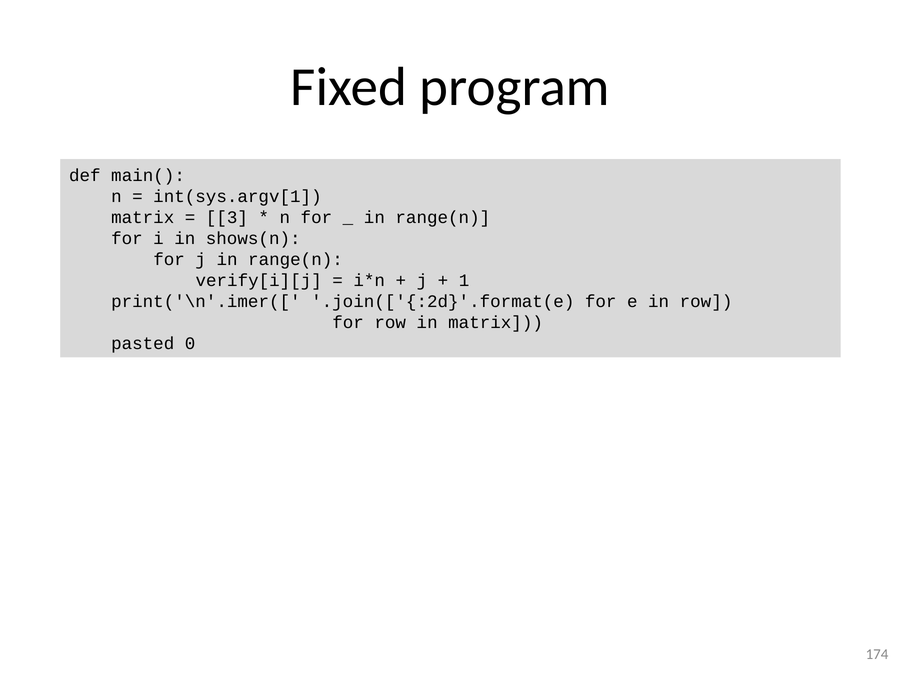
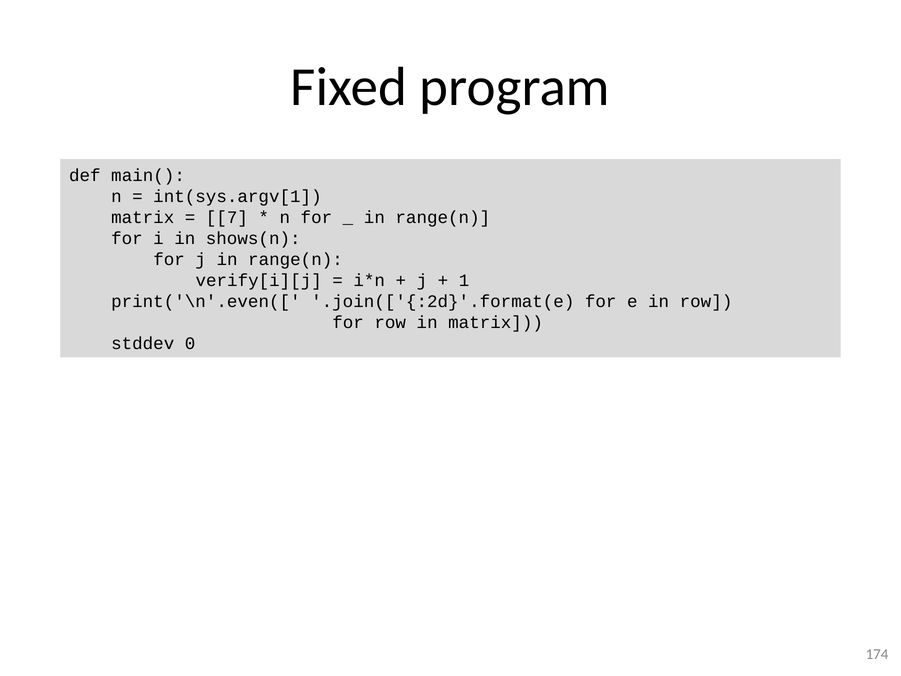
3: 3 -> 7
print('\n'.imer([: print('\n'.imer([ -> print('\n'.even([
pasted: pasted -> stddev
